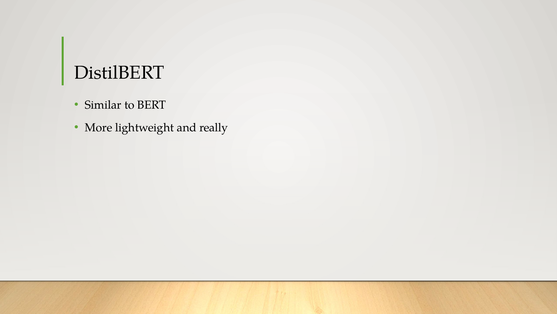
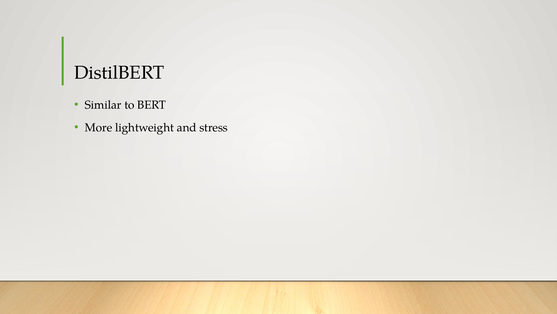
really: really -> stress
